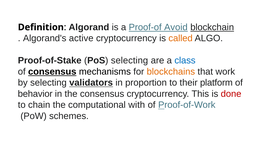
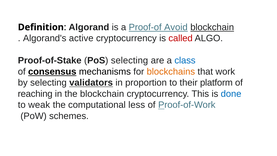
called colour: orange -> red
behavior: behavior -> reaching
the consensus: consensus -> blockchain
done colour: red -> blue
chain: chain -> weak
with: with -> less
